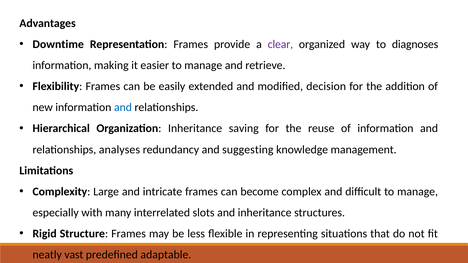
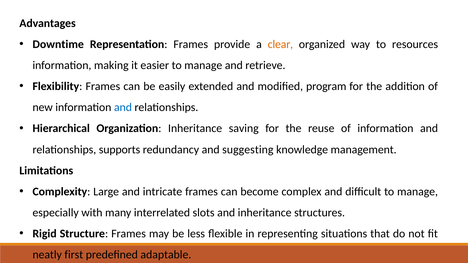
clear colour: purple -> orange
diagnoses: diagnoses -> resources
decision: decision -> program
analyses: analyses -> supports
vast: vast -> first
